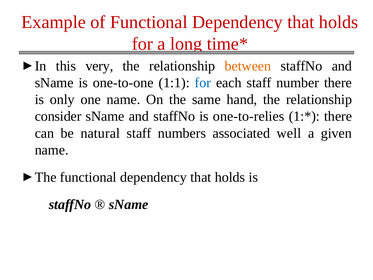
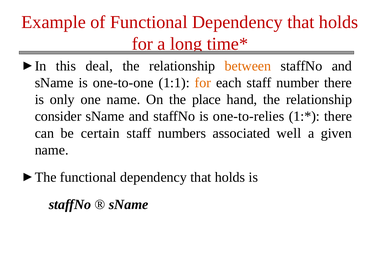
very: very -> deal
for at (203, 83) colour: blue -> orange
same: same -> place
natural: natural -> certain
